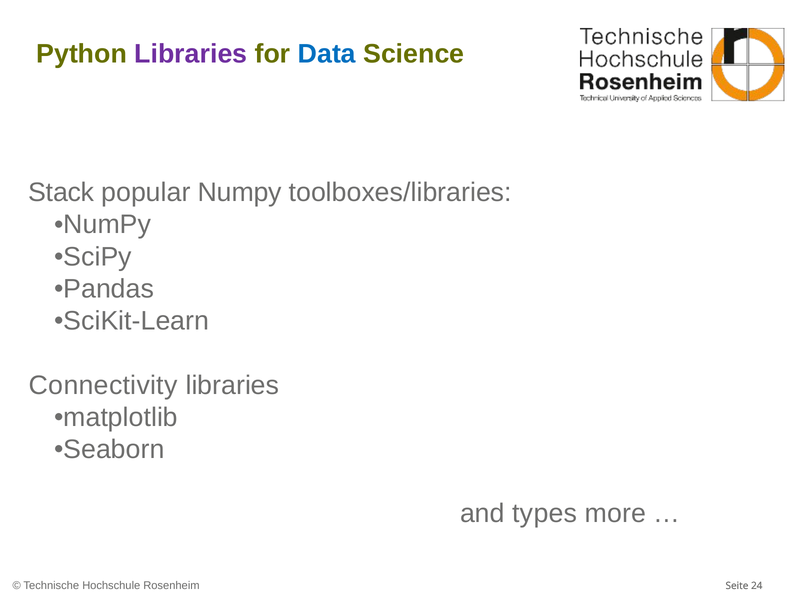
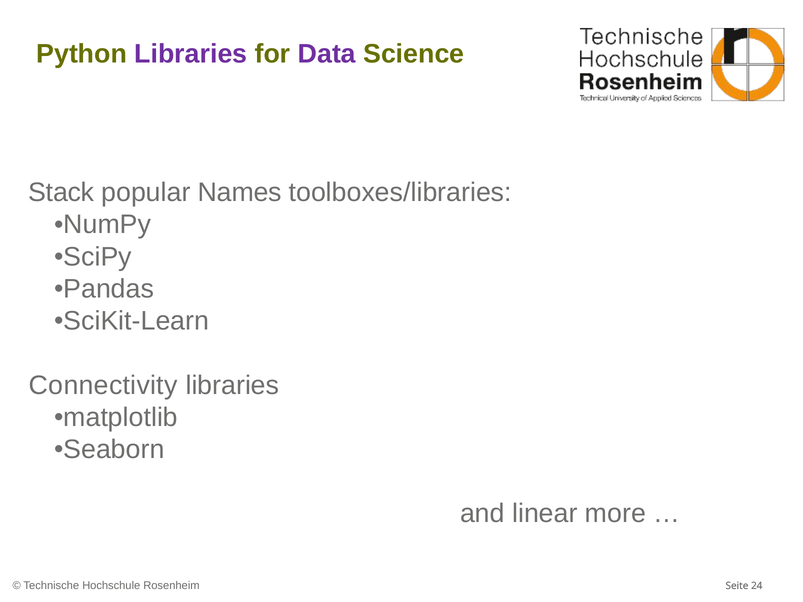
Data colour: blue -> purple
popular Numpy: Numpy -> Names
types: types -> linear
